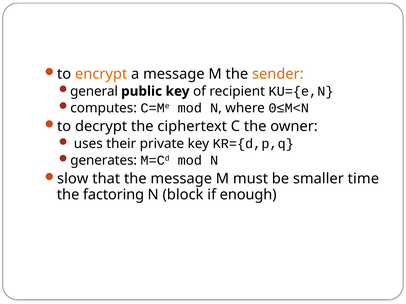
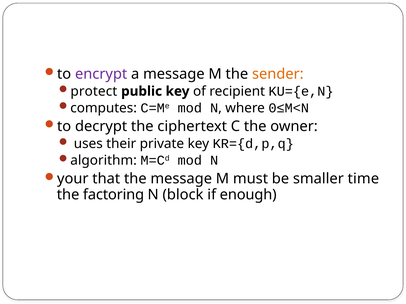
encrypt colour: orange -> purple
general: general -> protect
generates: generates -> algorithm
slow: slow -> your
